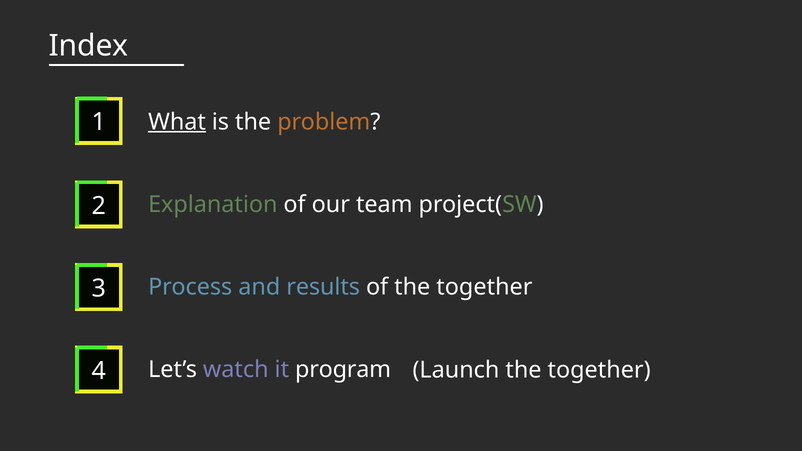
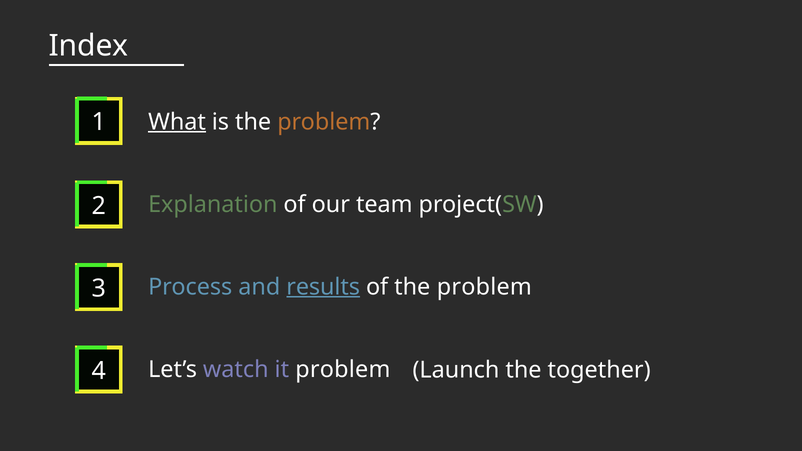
results underline: none -> present
of the together: together -> problem
it program: program -> problem
